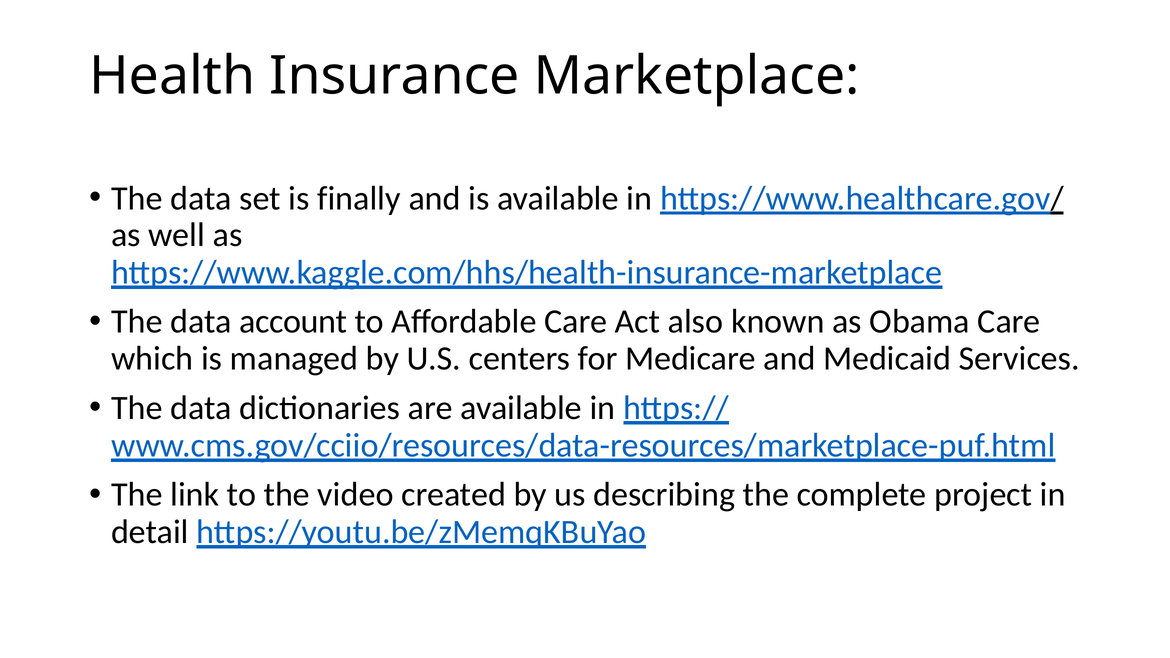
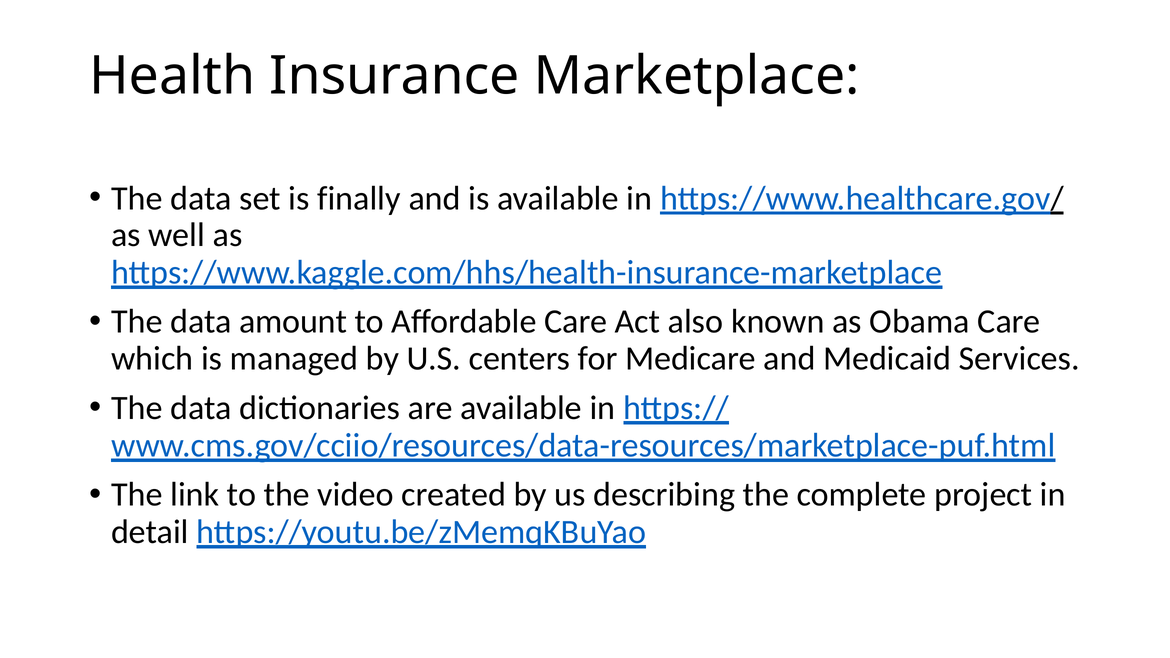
account: account -> amount
